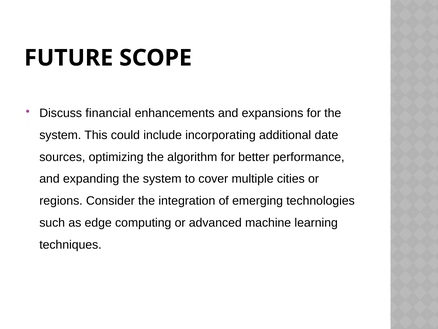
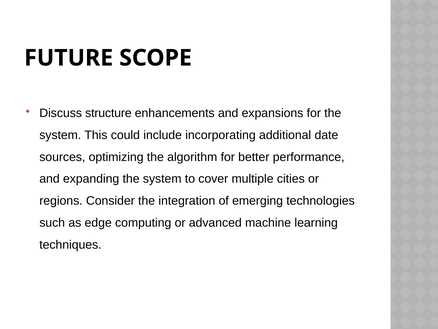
financial: financial -> structure
